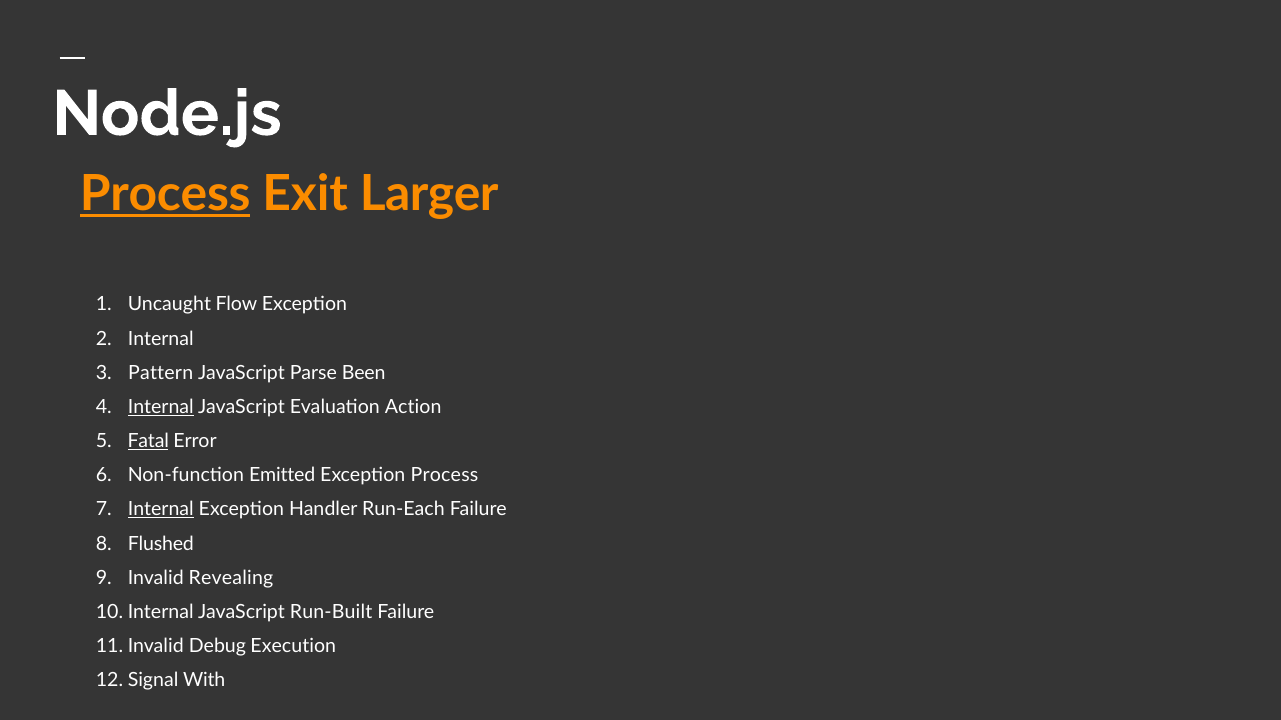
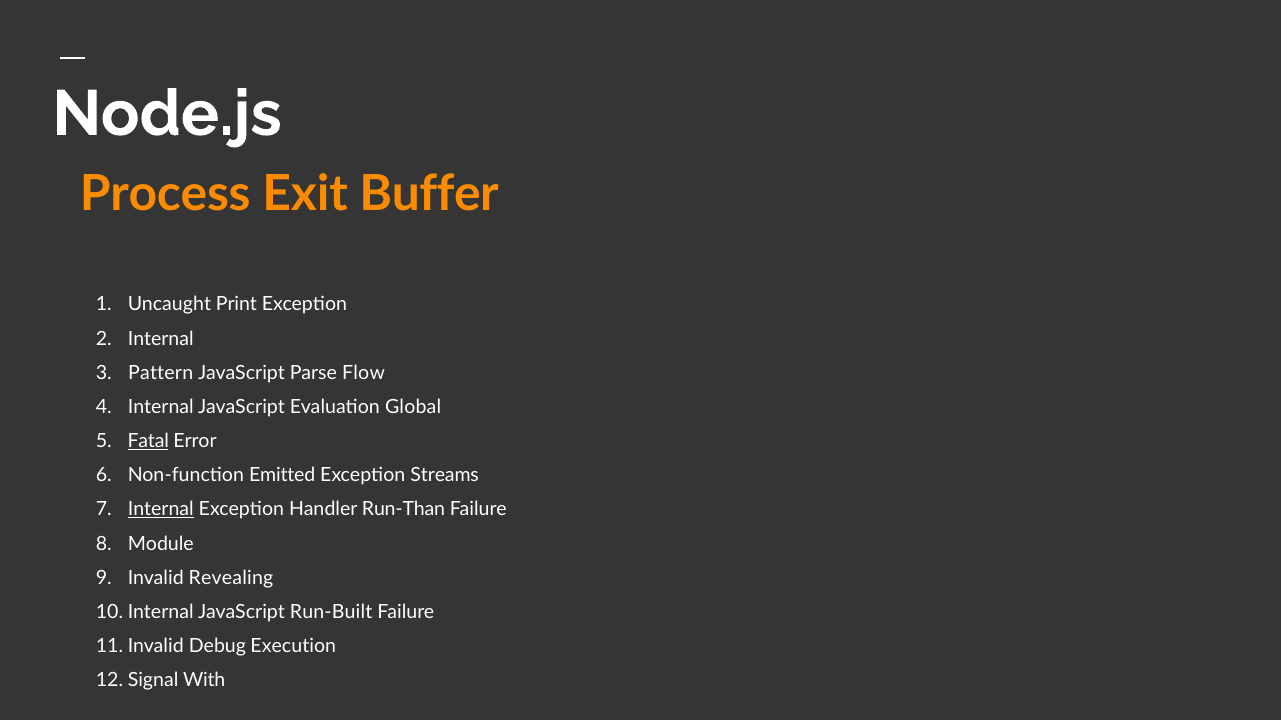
Process at (165, 195) underline: present -> none
Larger: Larger -> Buffer
Flow: Flow -> Print
Been: Been -> Flow
Internal at (161, 407) underline: present -> none
Action: Action -> Global
Exception Process: Process -> Streams
Run-Each: Run-Each -> Run-Than
Flushed: Flushed -> Module
